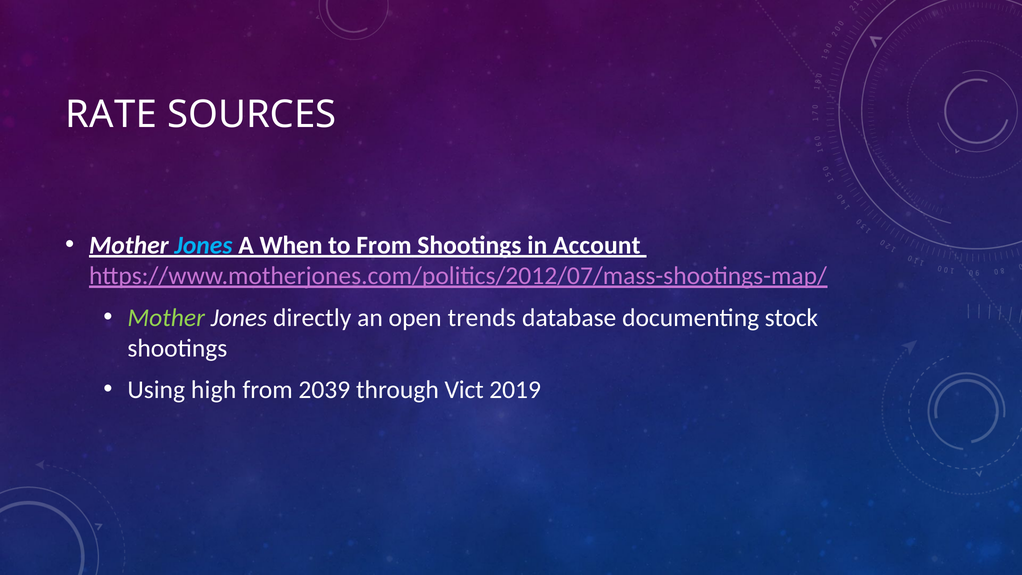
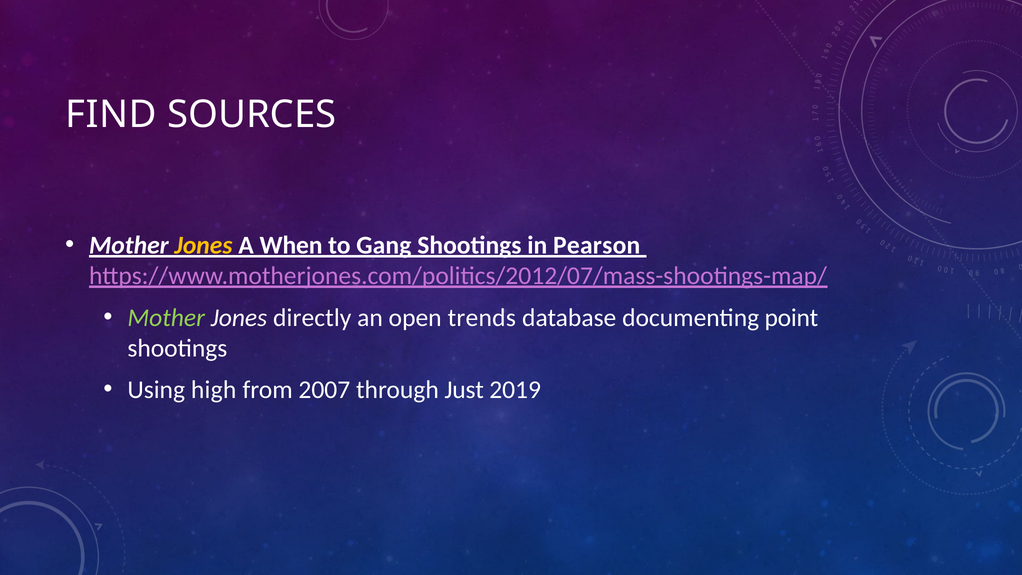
RATE: RATE -> FIND
Jones at (203, 245) colour: light blue -> yellow
to From: From -> Gang
Account: Account -> Pearson
stock: stock -> point
2039: 2039 -> 2007
Vict: Vict -> Just
